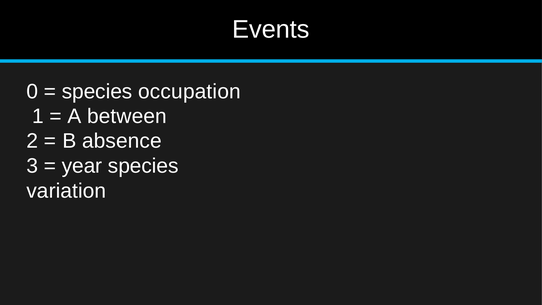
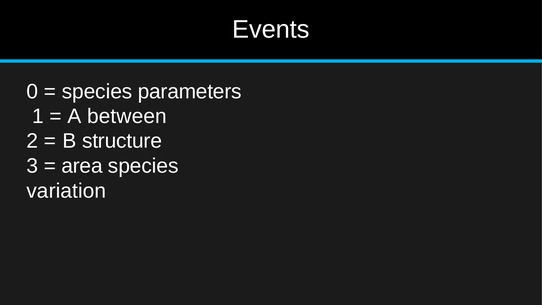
occupation: occupation -> parameters
absence: absence -> structure
year: year -> area
